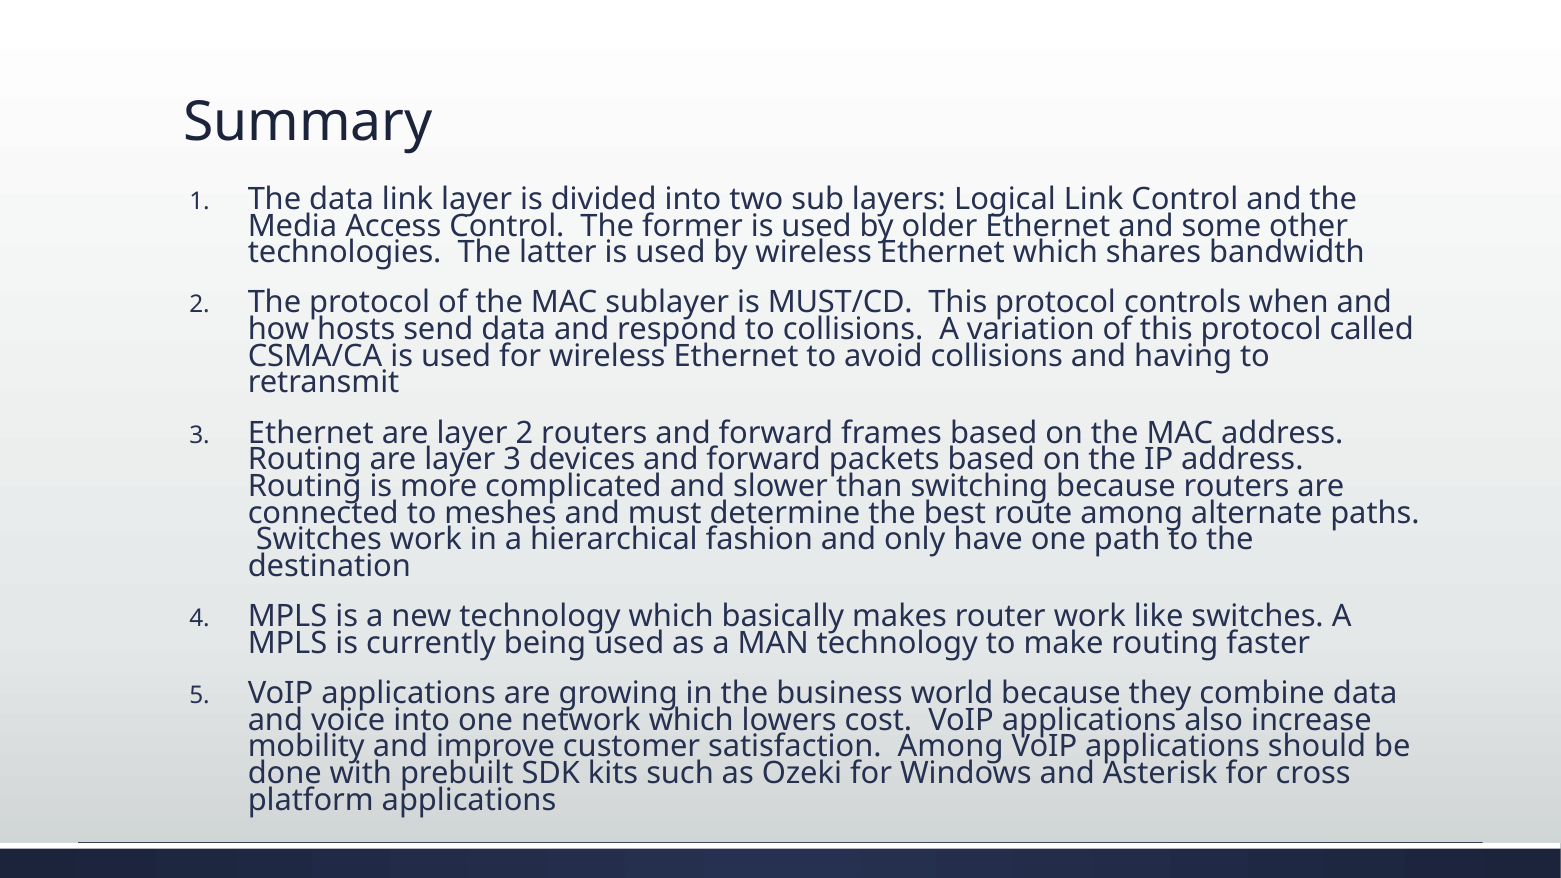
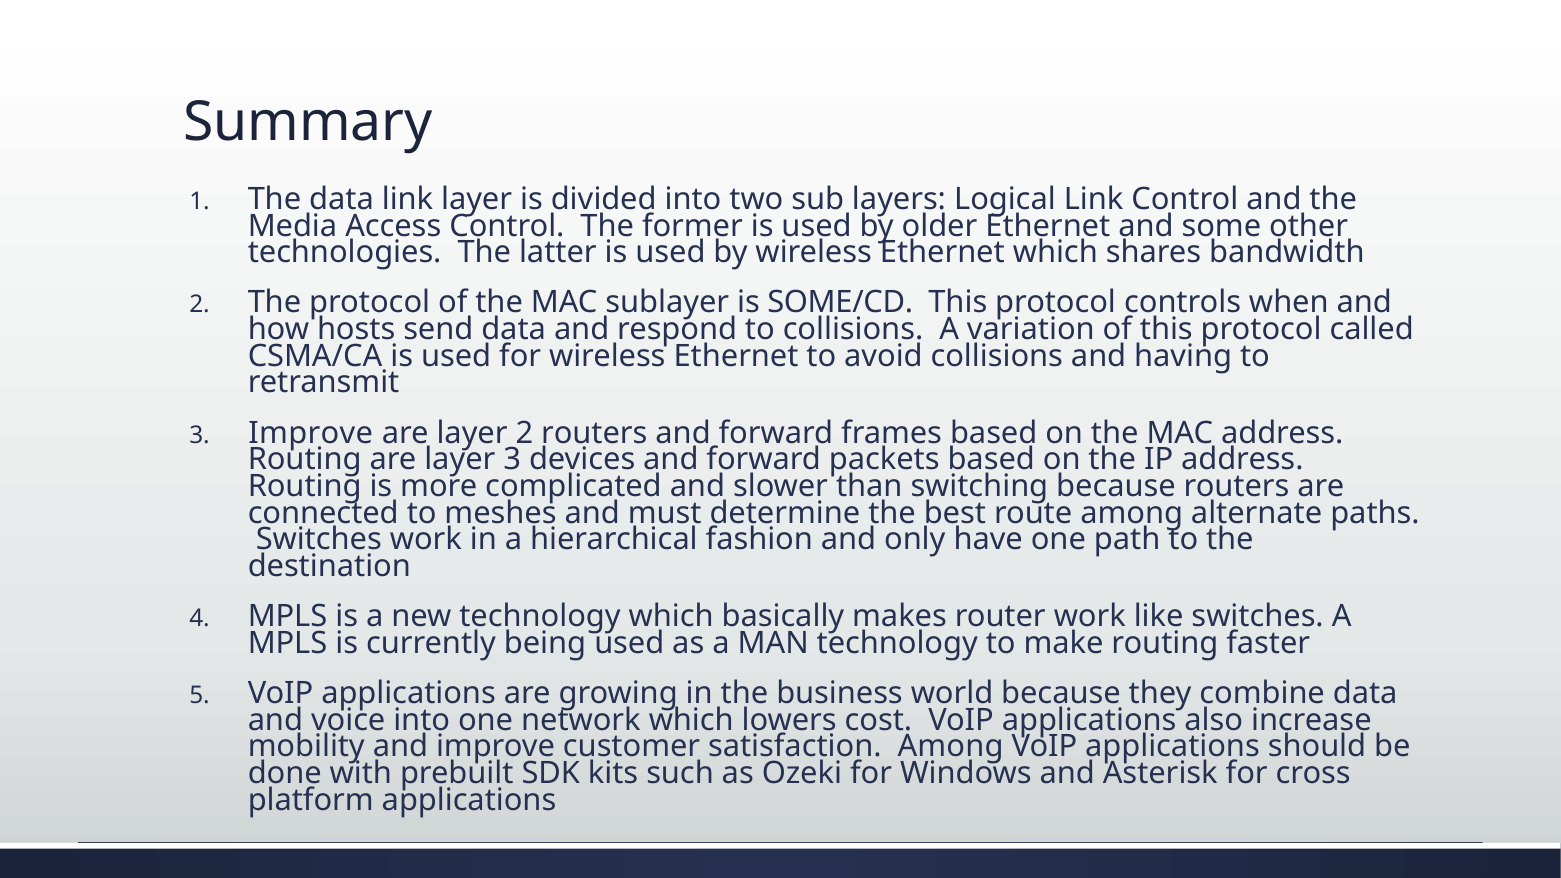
MUST/CD: MUST/CD -> SOME/CD
3 Ethernet: Ethernet -> Improve
